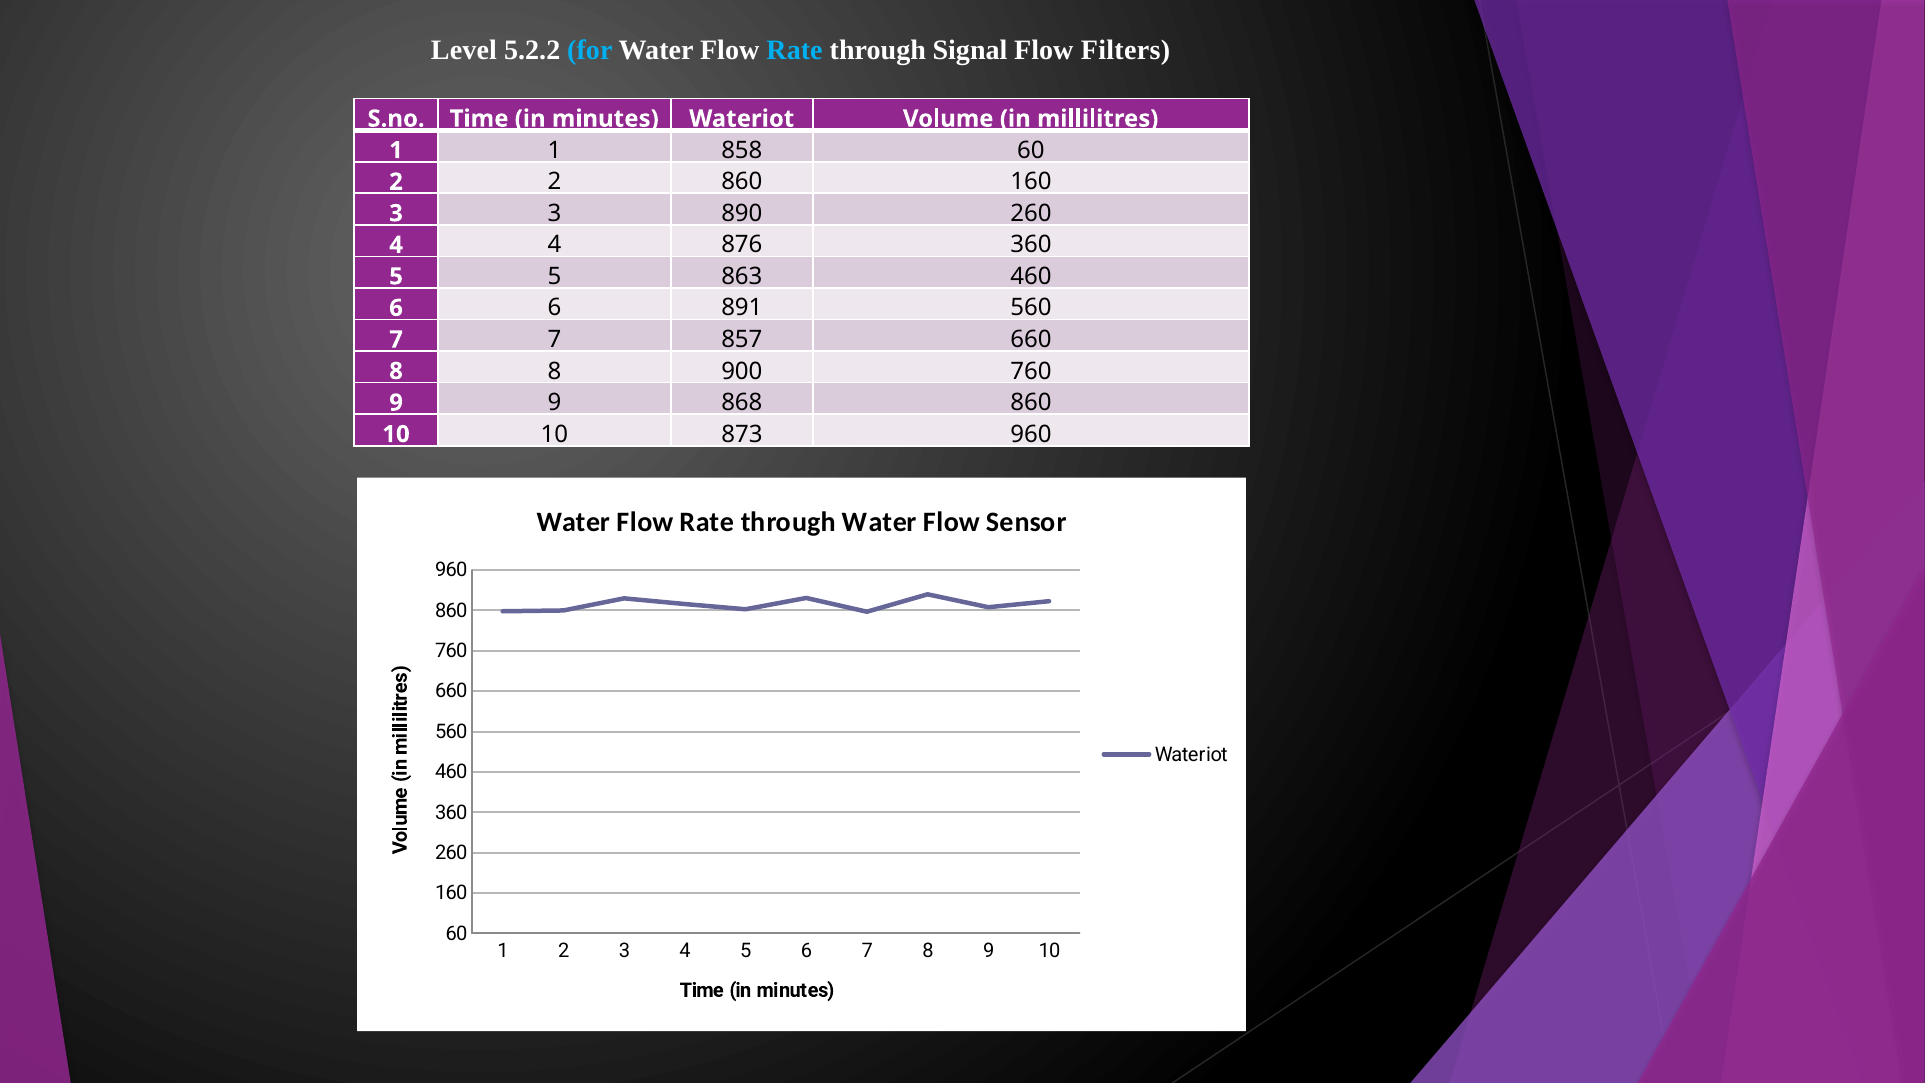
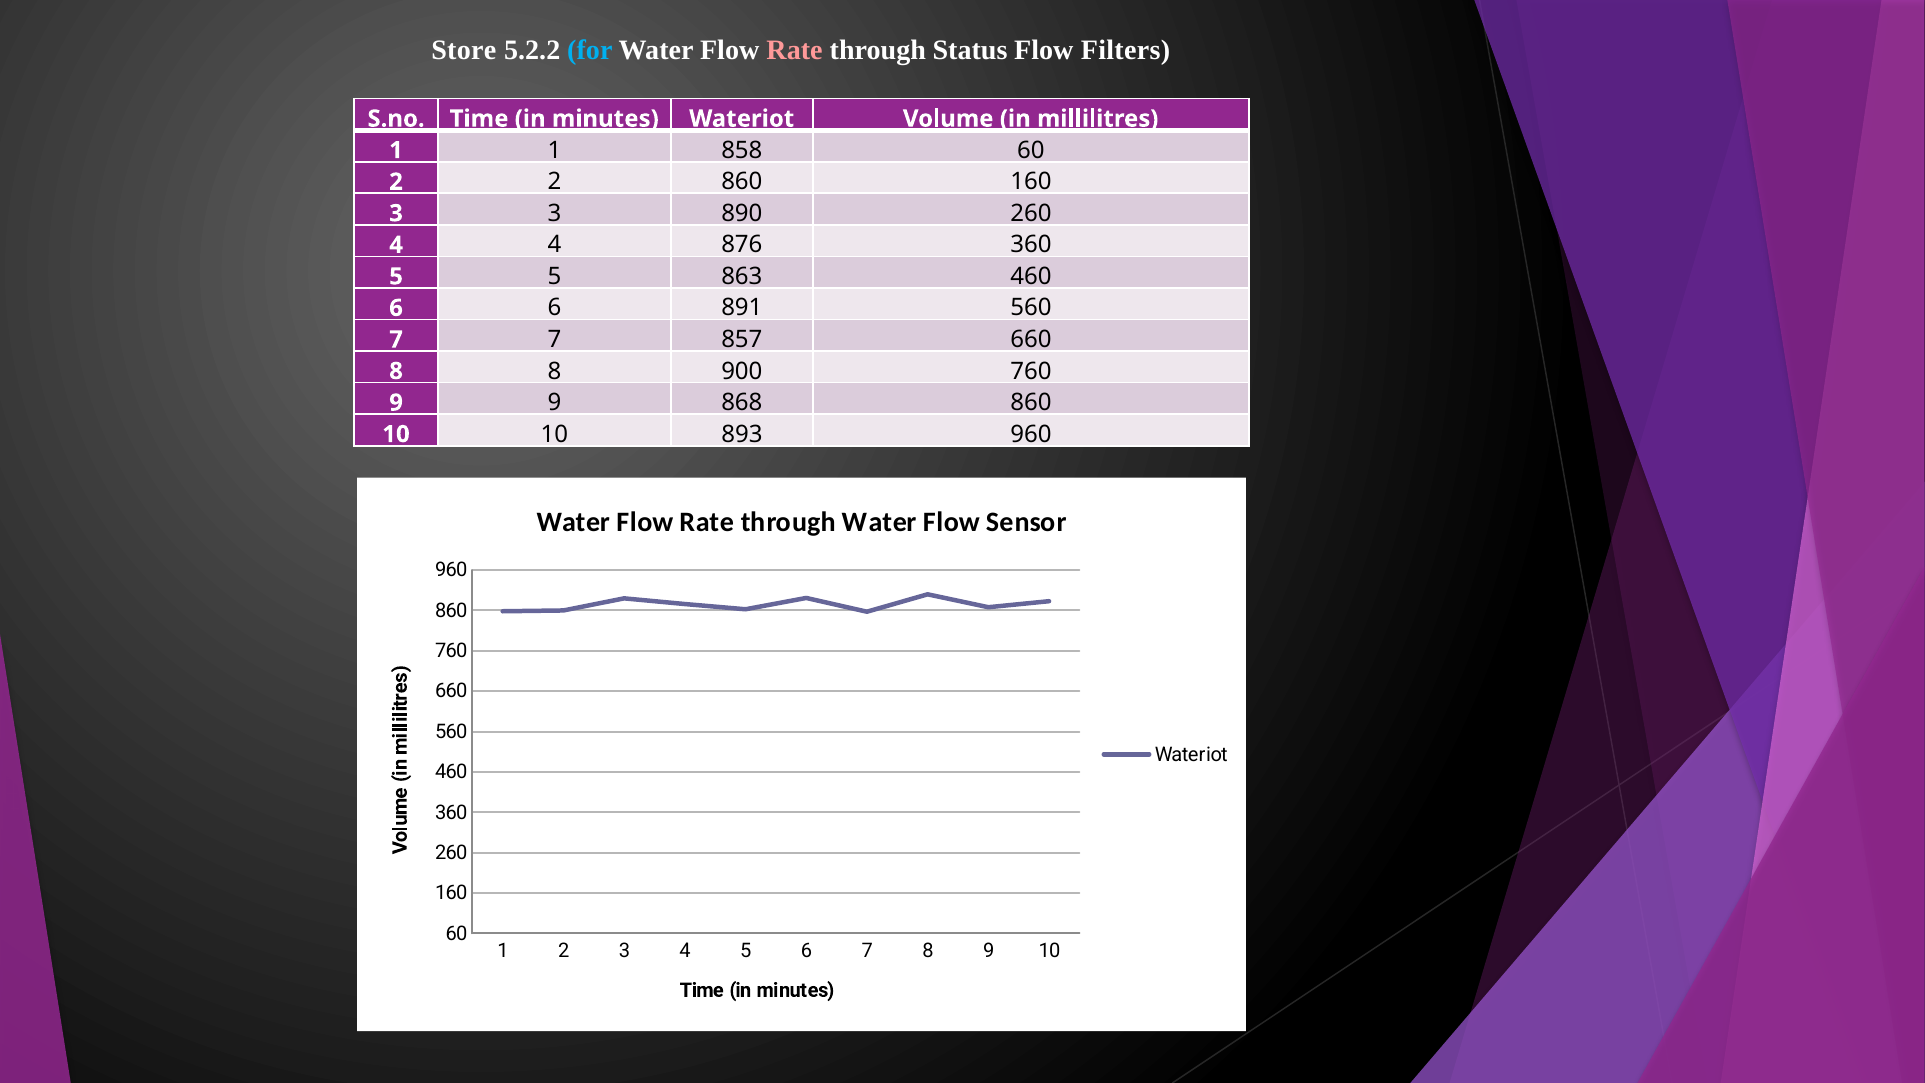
Level: Level -> Store
Rate at (795, 50) colour: light blue -> pink
Signal: Signal -> Status
873: 873 -> 893
